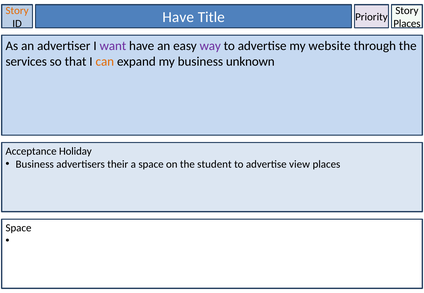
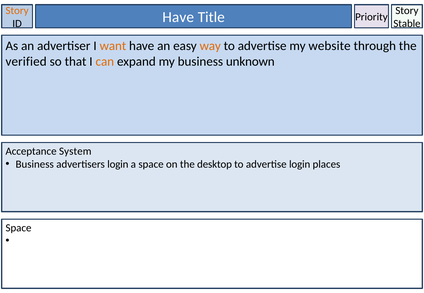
Places at (407, 24): Places -> Stable
want colour: purple -> orange
way colour: purple -> orange
services: services -> verified
Holiday: Holiday -> System
advertisers their: their -> login
student: student -> desktop
advertise view: view -> login
